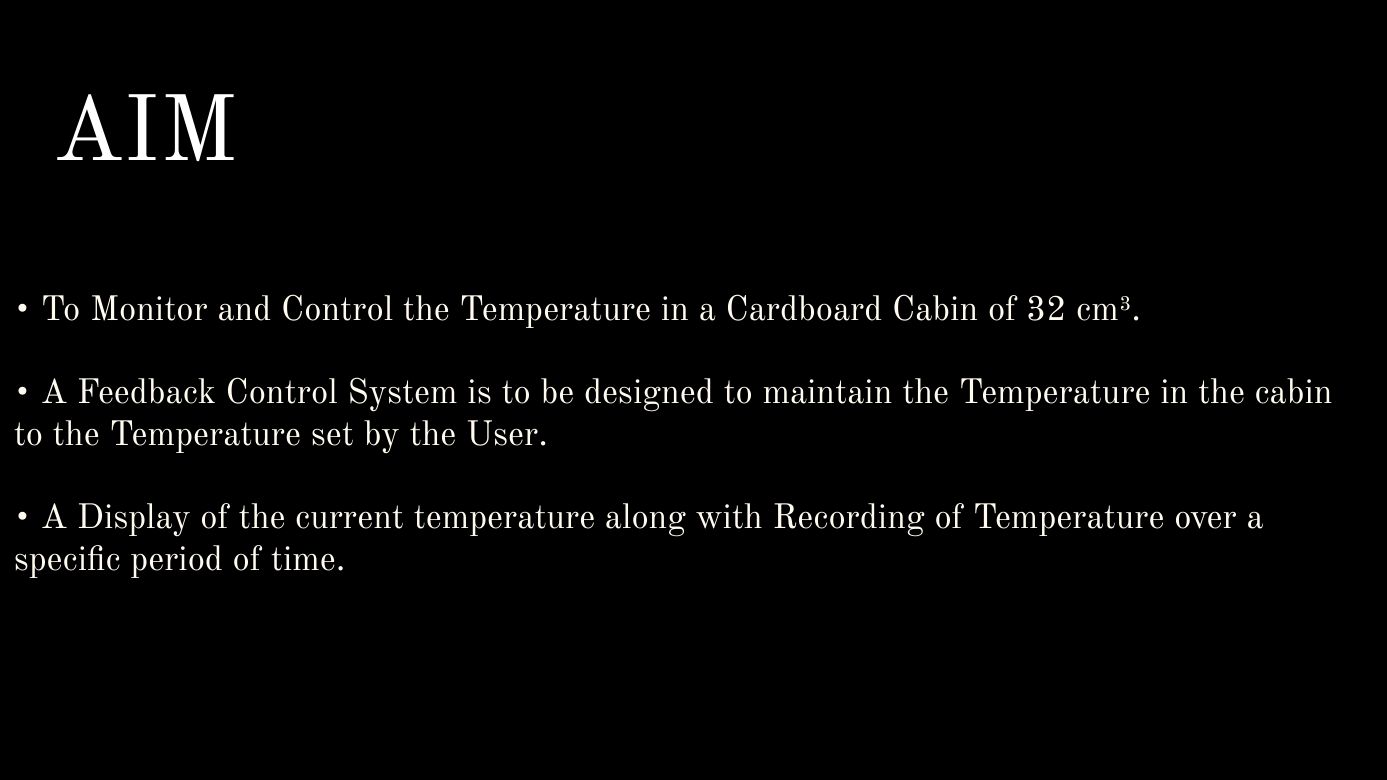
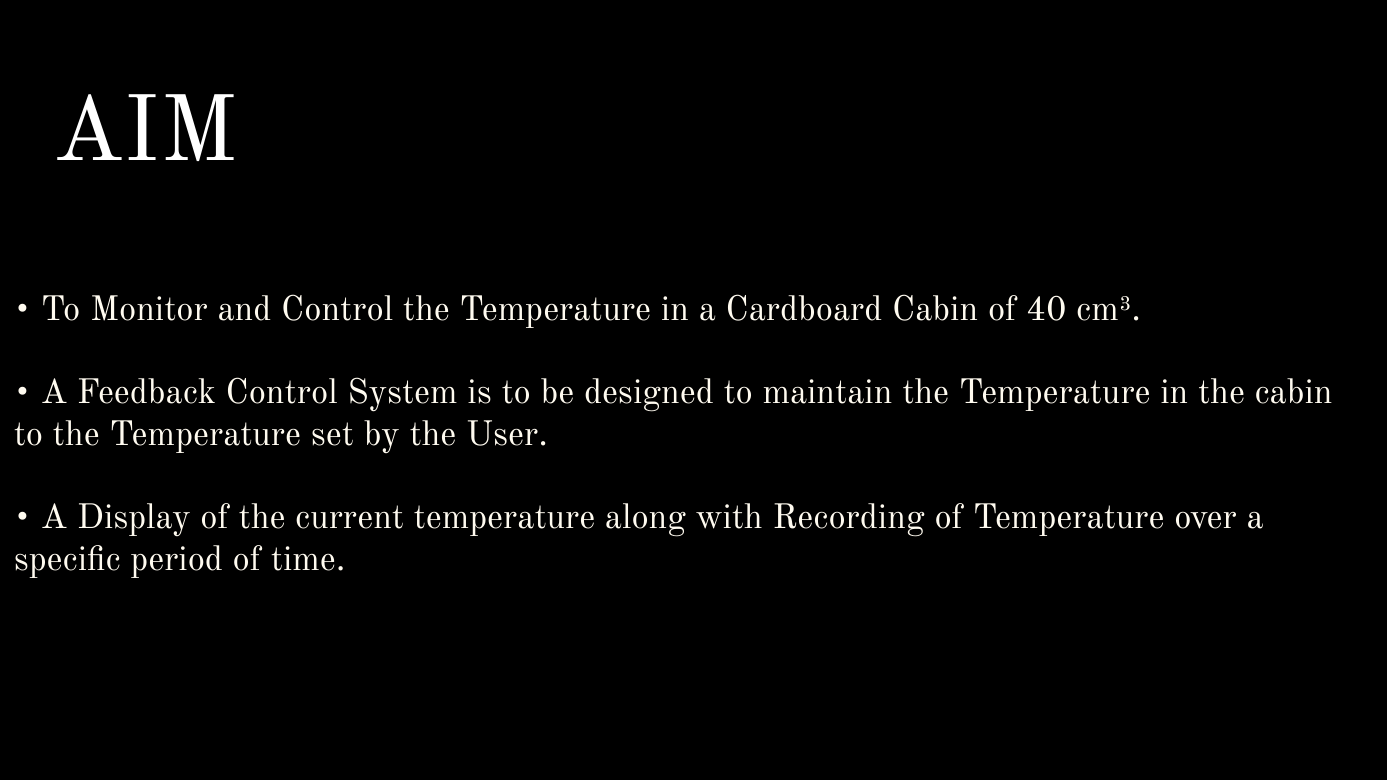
32: 32 -> 40
